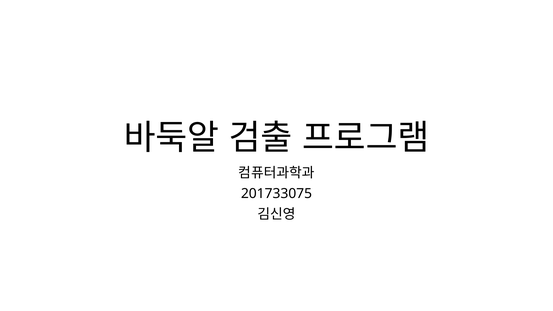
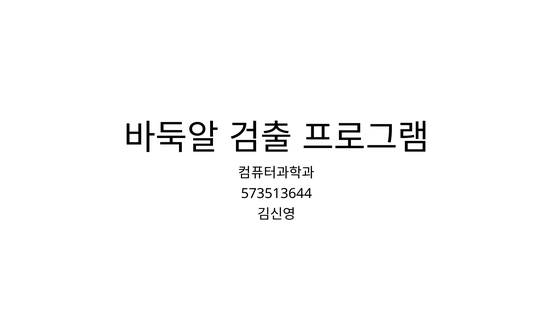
201733075: 201733075 -> 573513644
